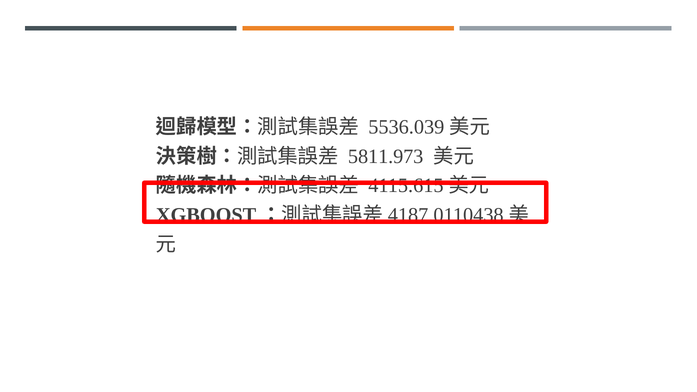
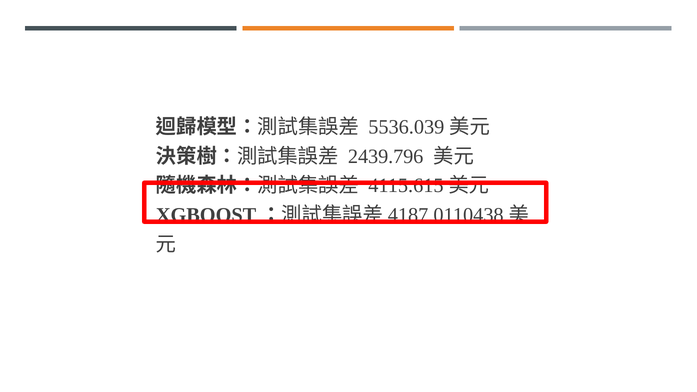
5811.973: 5811.973 -> 2439.796
